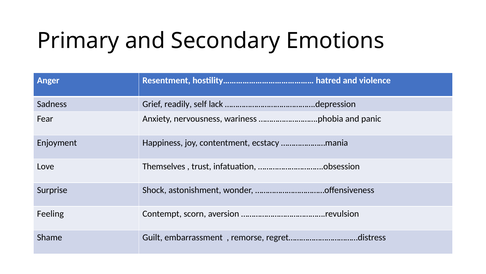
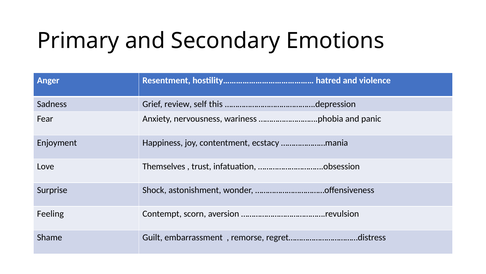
readily: readily -> review
lack: lack -> this
